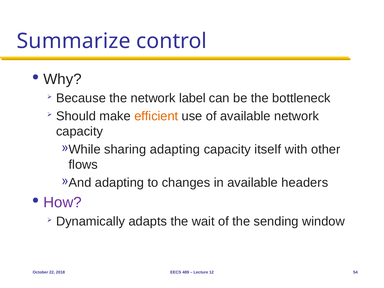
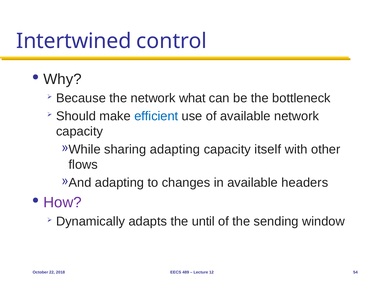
Summarize: Summarize -> Intertwined
label: label -> what
efficient colour: orange -> blue
wait: wait -> until
